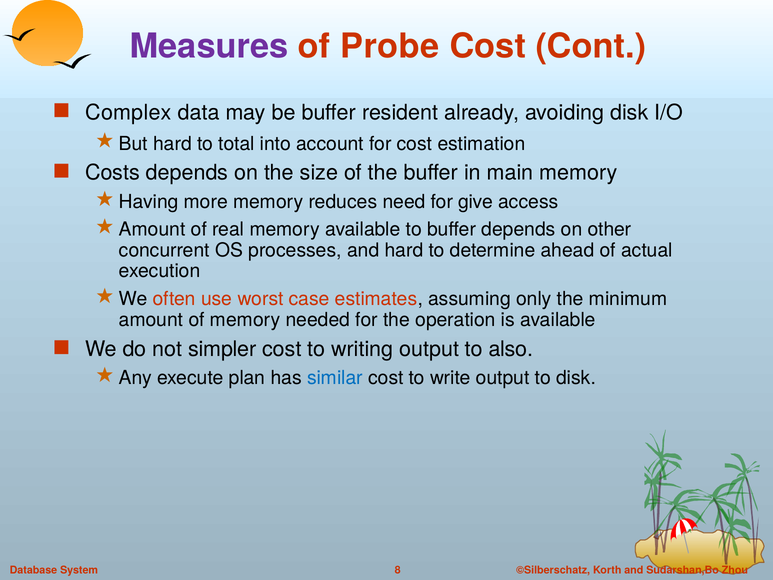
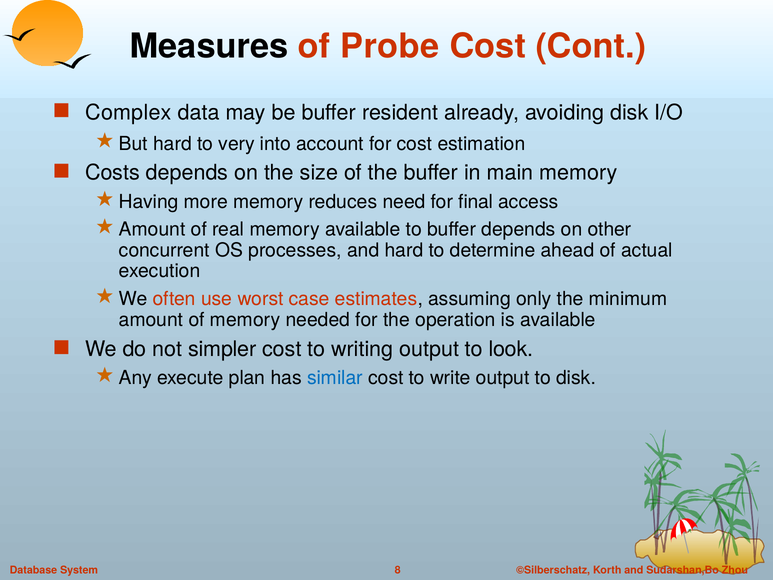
Measures colour: purple -> black
total: total -> very
give: give -> final
also: also -> look
